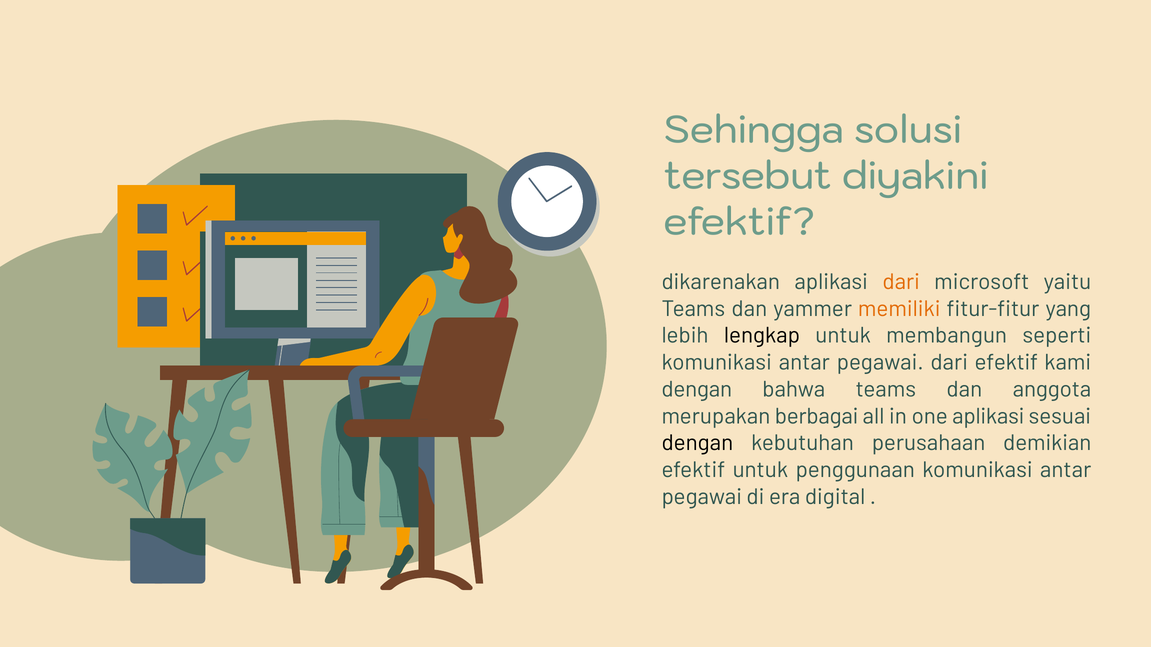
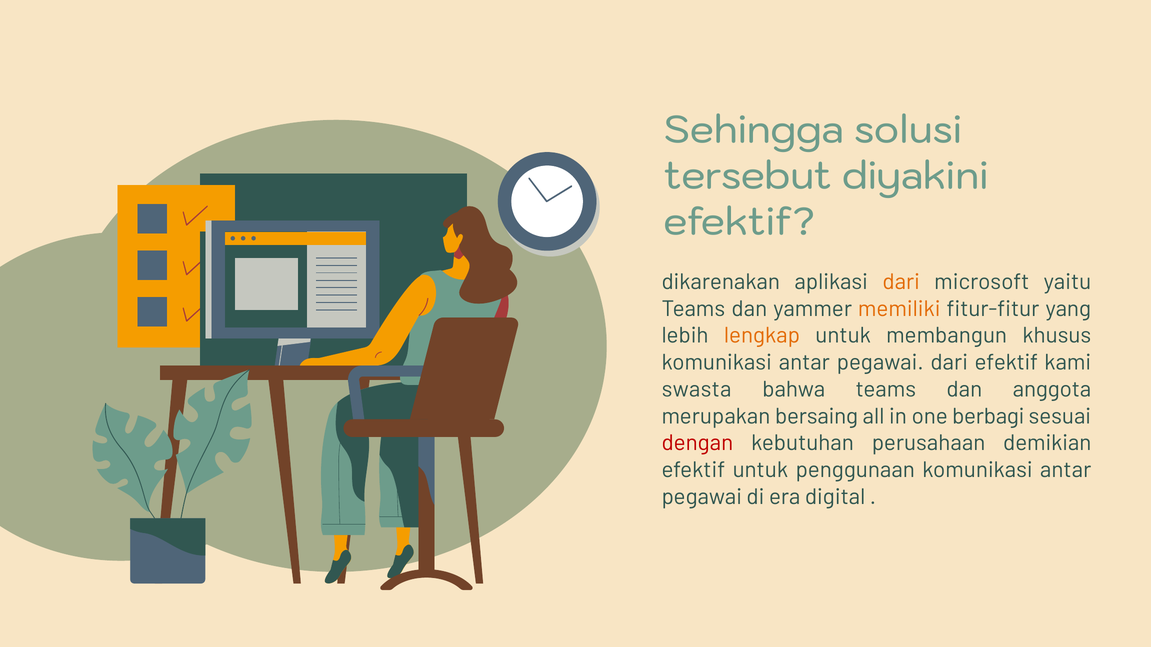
lengkap colour: black -> orange
seperti: seperti -> khusus
dengan at (697, 390): dengan -> swasta
berbagai: berbagai -> bersaing
one aplikasi: aplikasi -> berbagi
dengan at (697, 443) colour: black -> red
